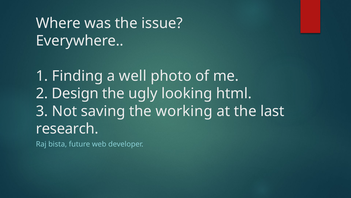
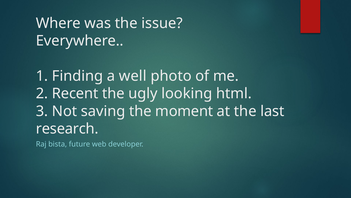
Design: Design -> Recent
working: working -> moment
